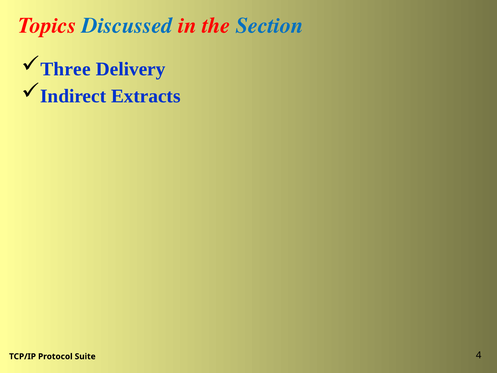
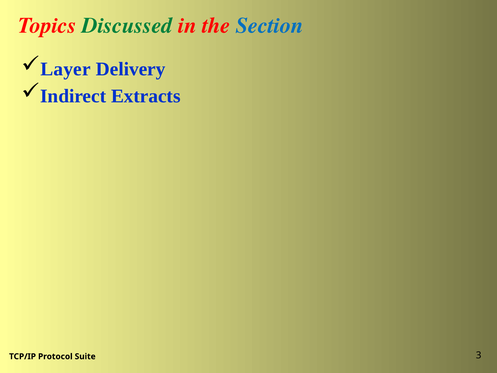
Discussed colour: blue -> green
Three: Three -> Layer
4: 4 -> 3
